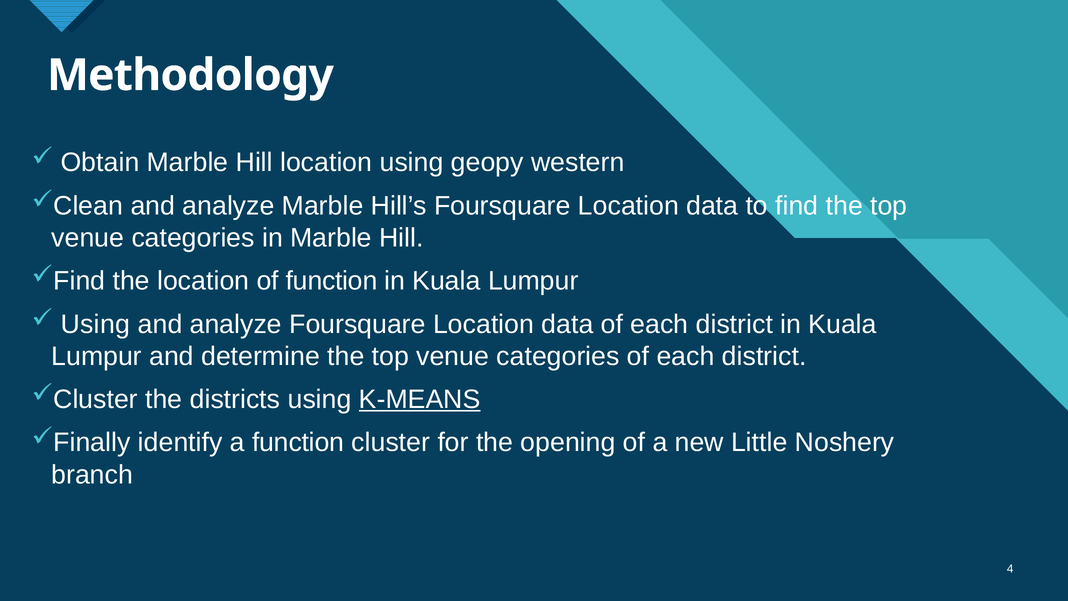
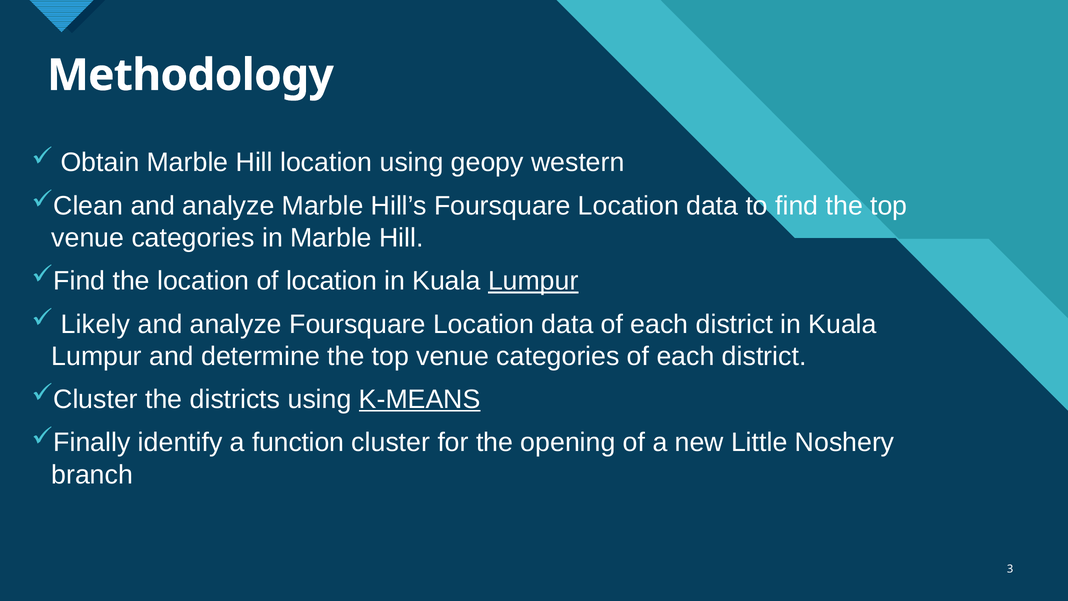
of function: function -> location
Lumpur at (533, 281) underline: none -> present
Using at (95, 324): Using -> Likely
4: 4 -> 3
